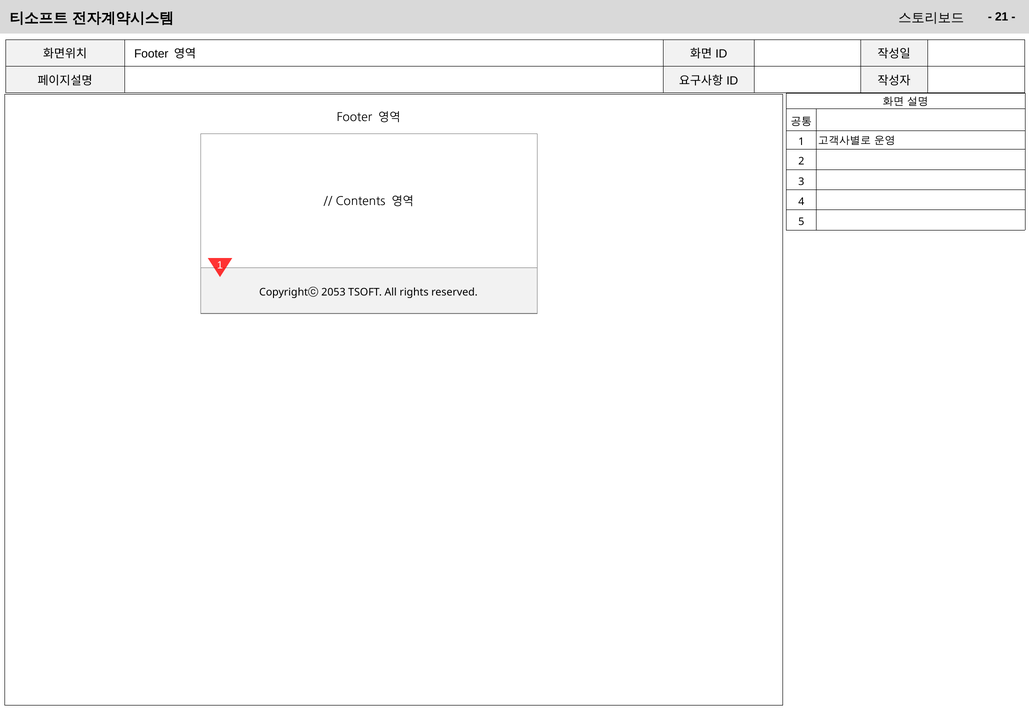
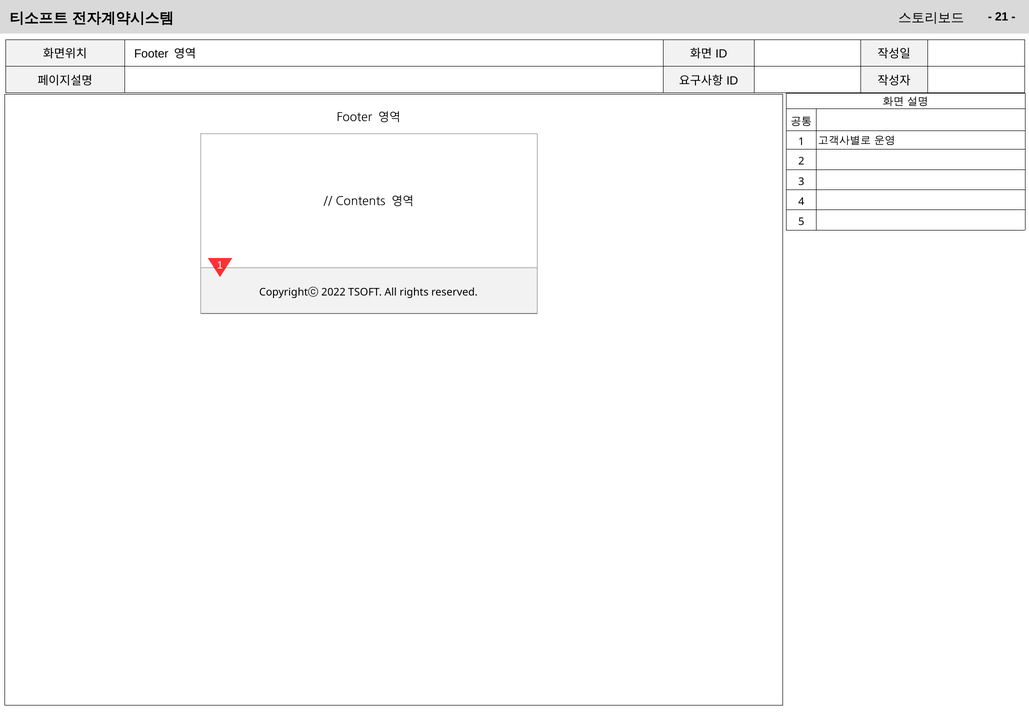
2053: 2053 -> 2022
